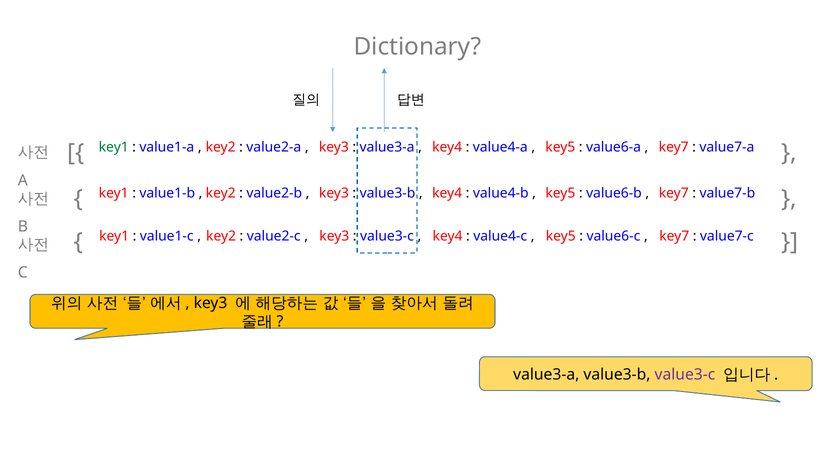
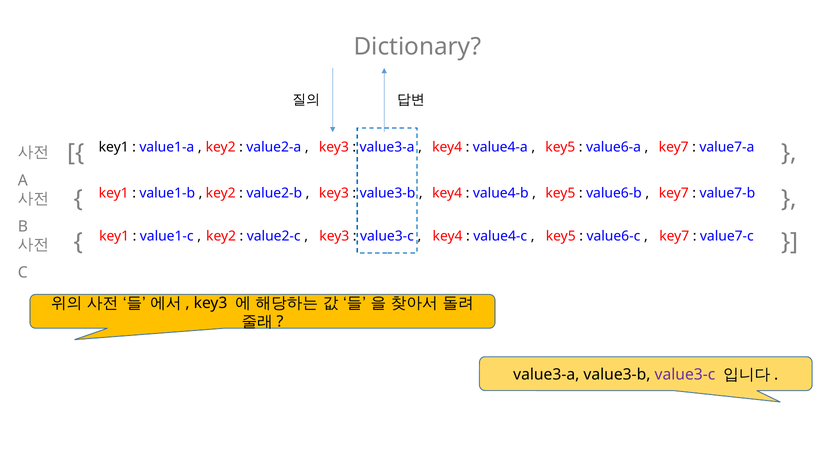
key1 at (114, 147) colour: green -> black
